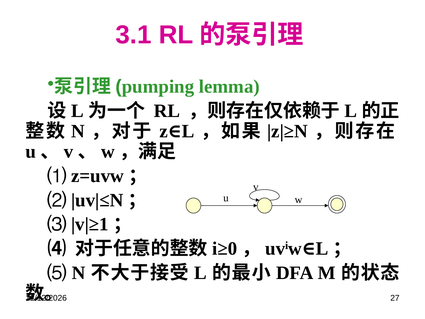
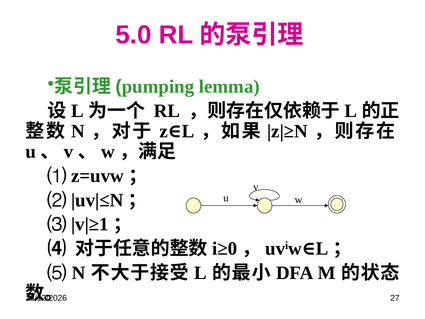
3.1: 3.1 -> 5.0
